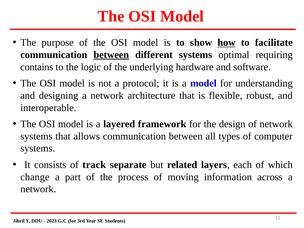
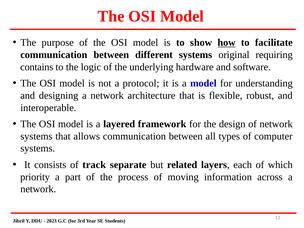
between at (111, 55) underline: present -> none
optimal: optimal -> original
change: change -> priority
